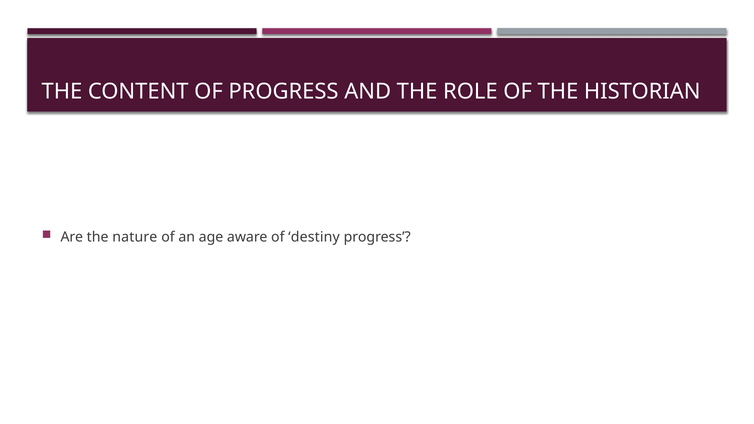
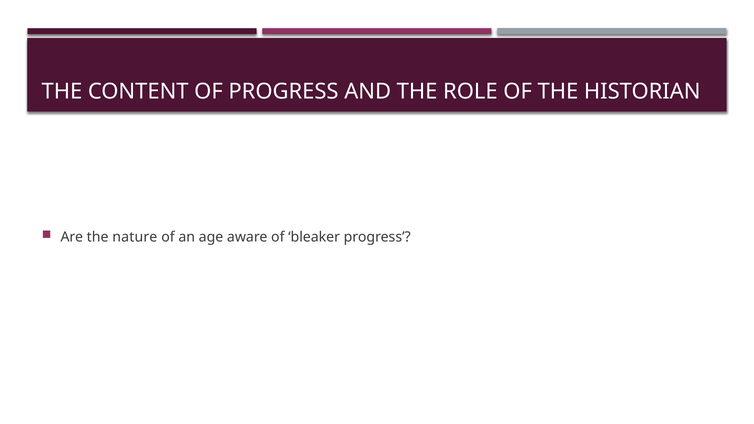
destiny: destiny -> bleaker
